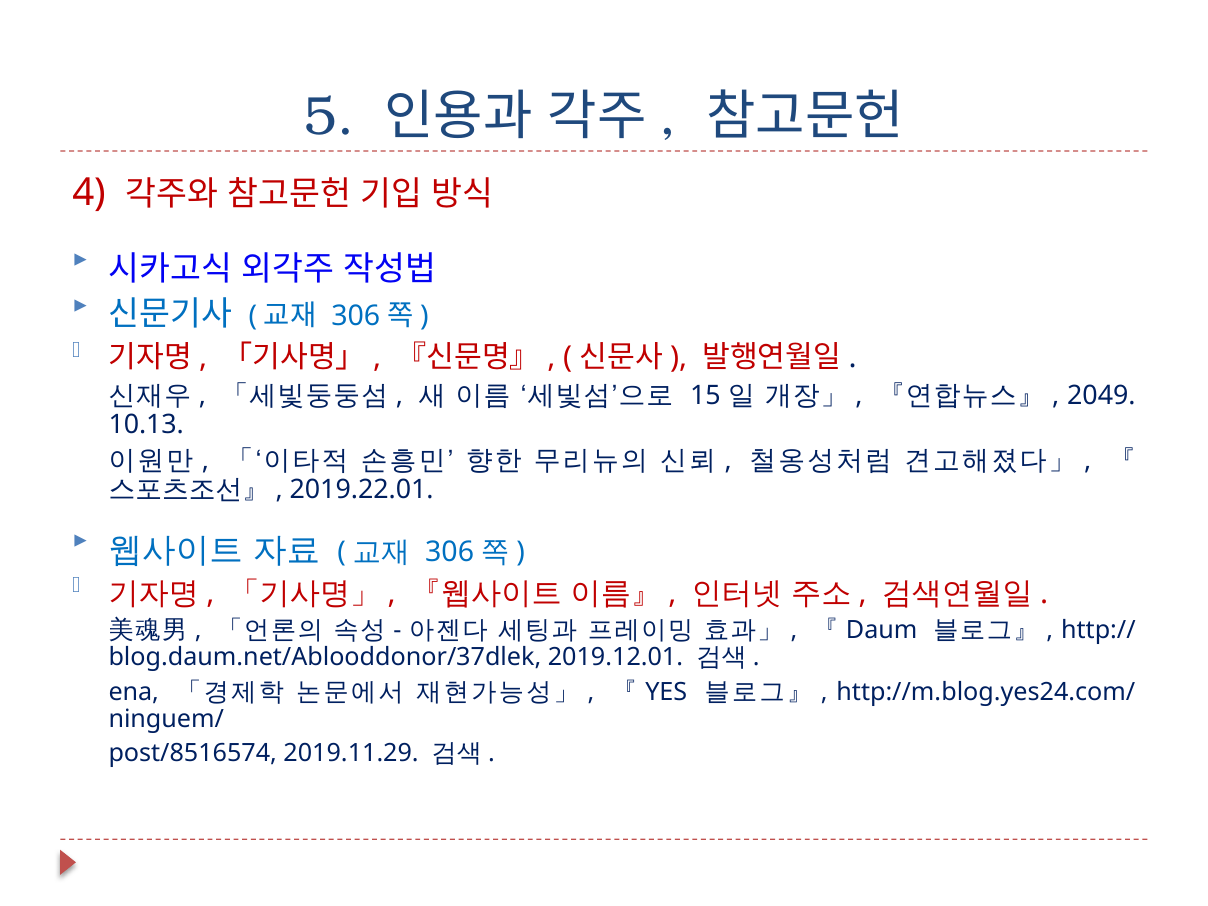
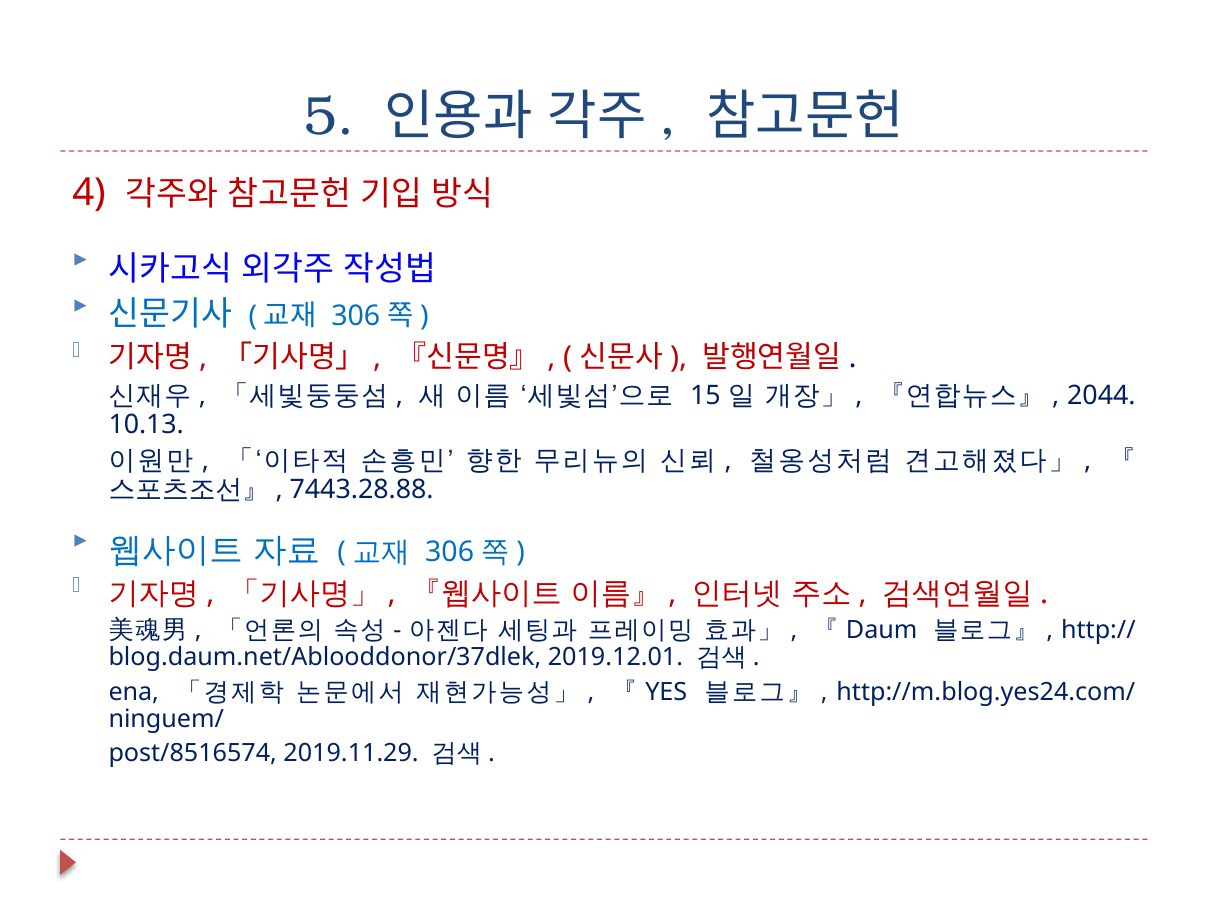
2049: 2049 -> 2044
2019.22.01: 2019.22.01 -> 7443.28.88
